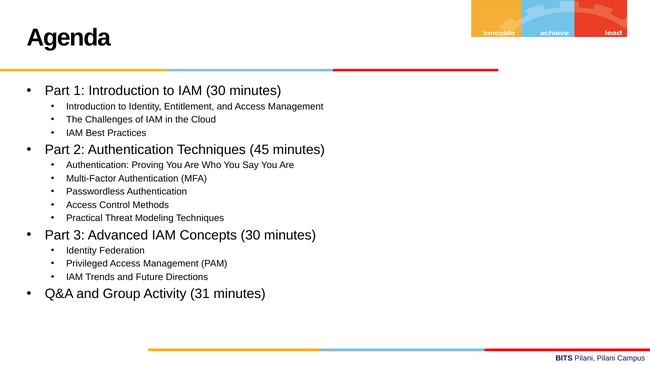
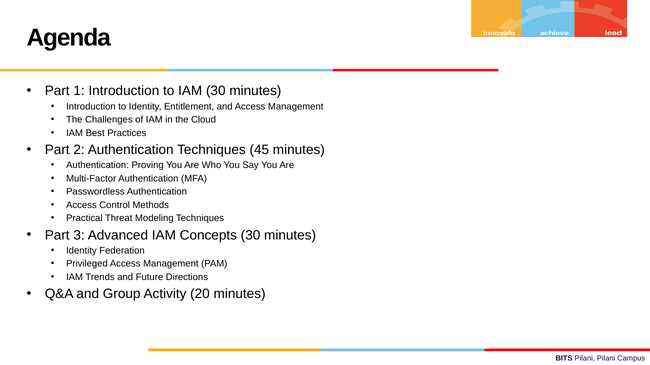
31: 31 -> 20
